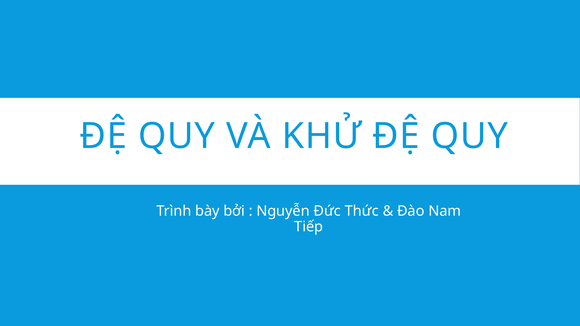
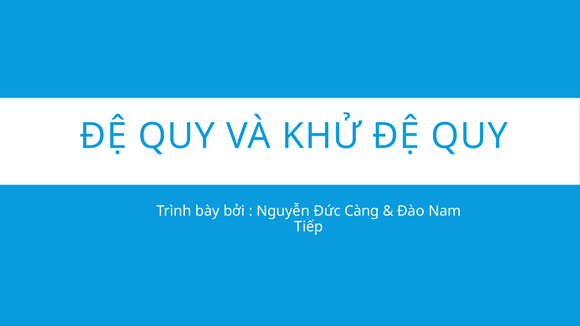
Thức: Thức -> Càng
